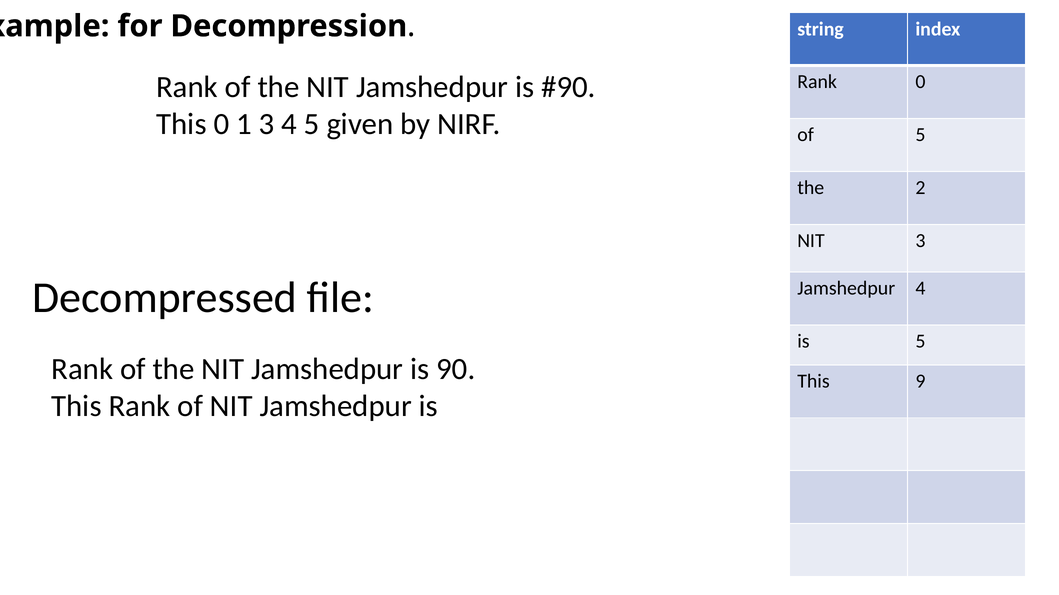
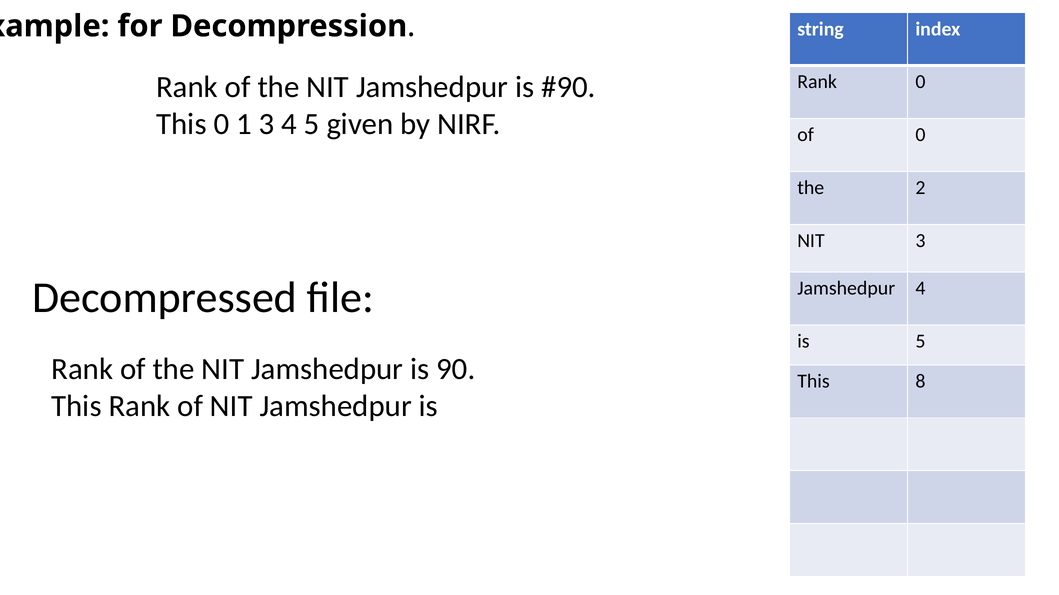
of 5: 5 -> 0
9: 9 -> 8
